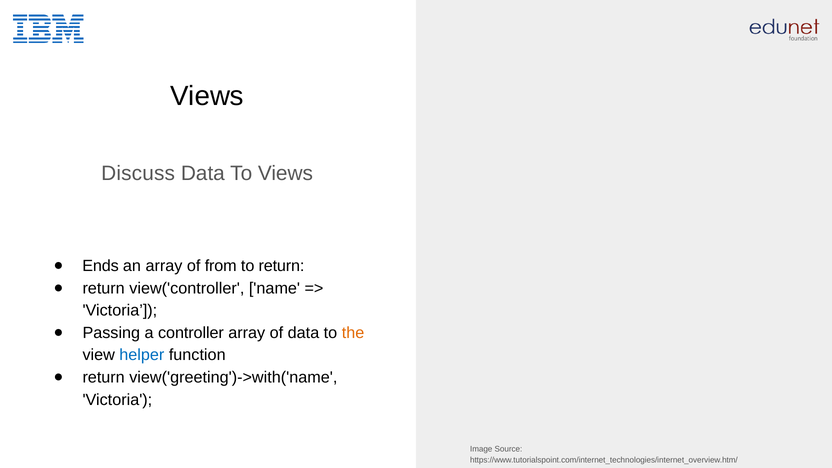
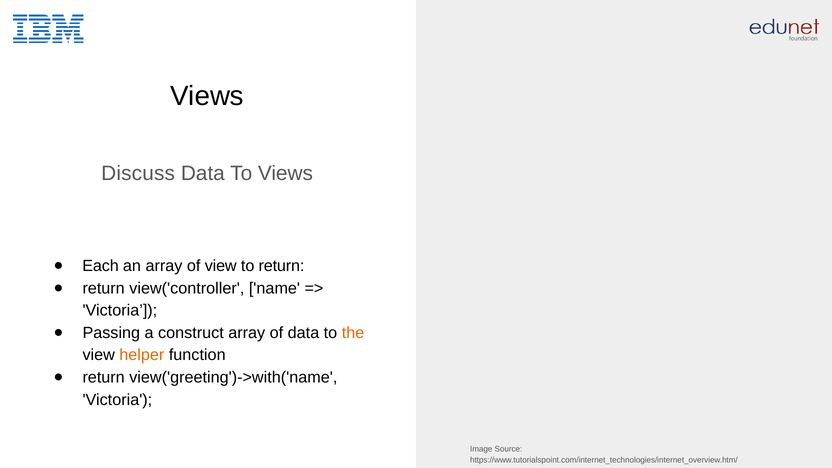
Ends: Ends -> Each
of from: from -> view
controller: controller -> construct
helper colour: blue -> orange
